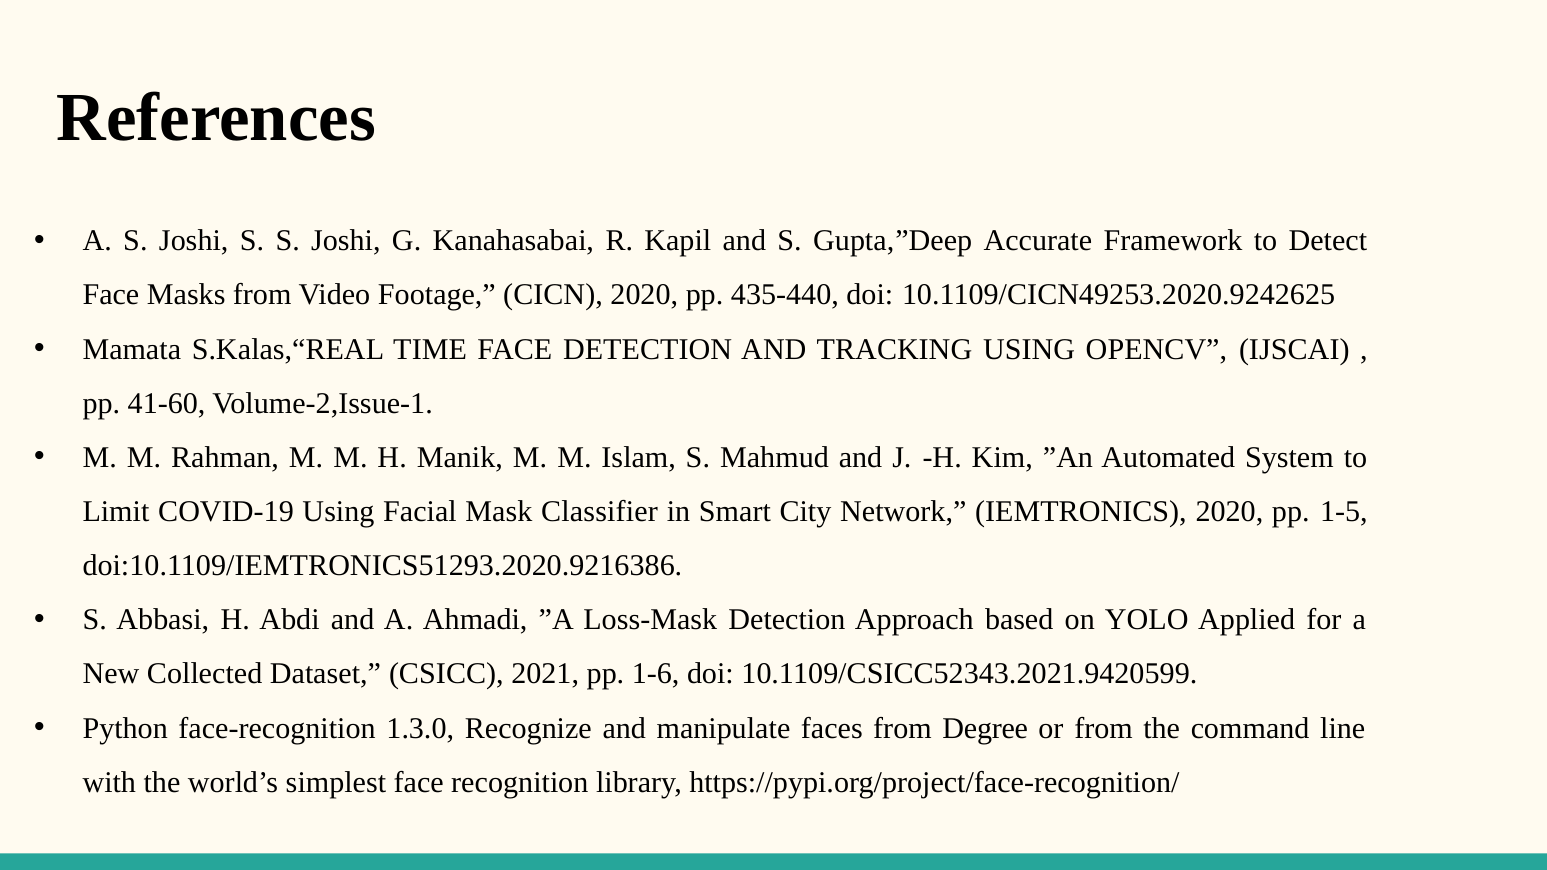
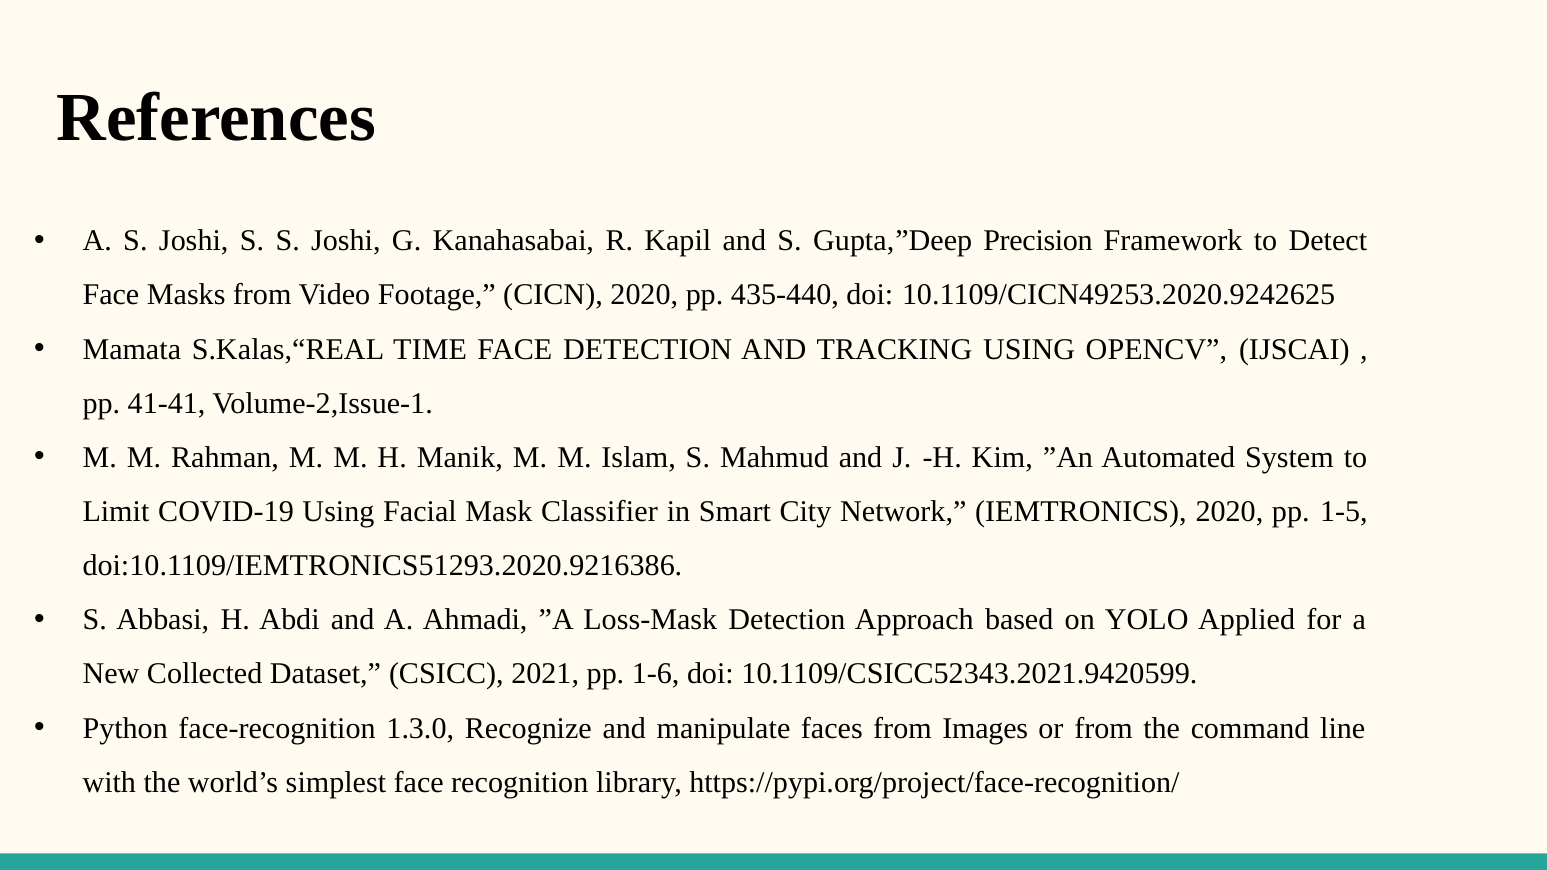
Accurate: Accurate -> Precision
41-60: 41-60 -> 41-41
Degree: Degree -> Images
